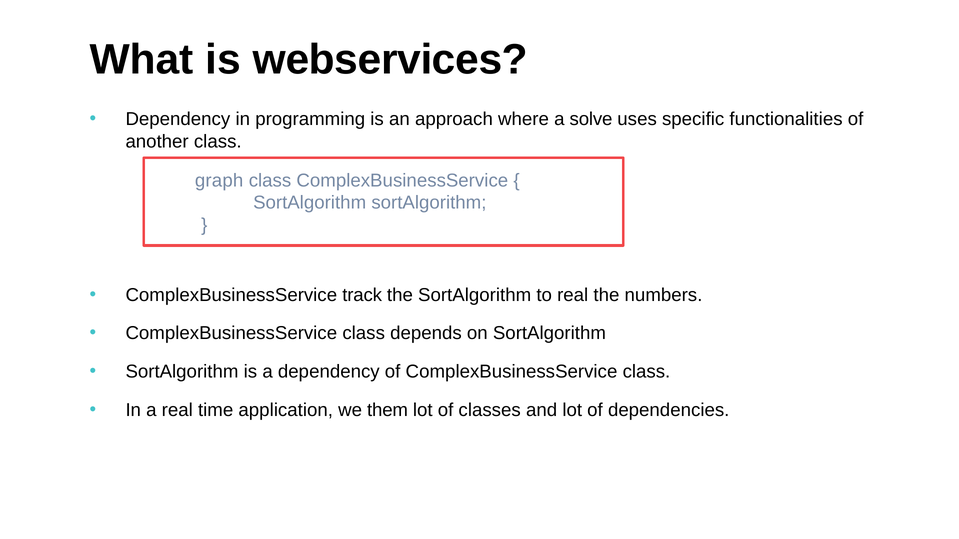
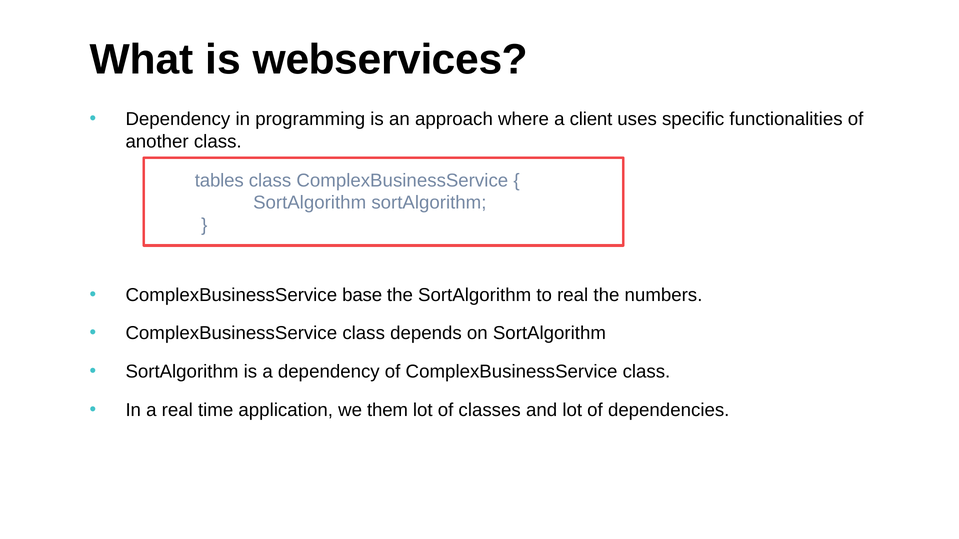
solve: solve -> client
graph: graph -> tables
track: track -> base
